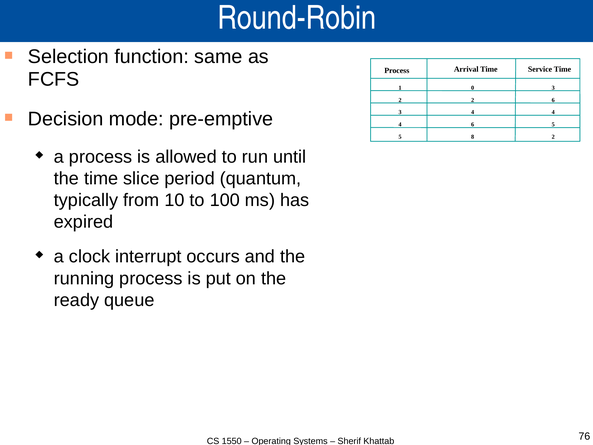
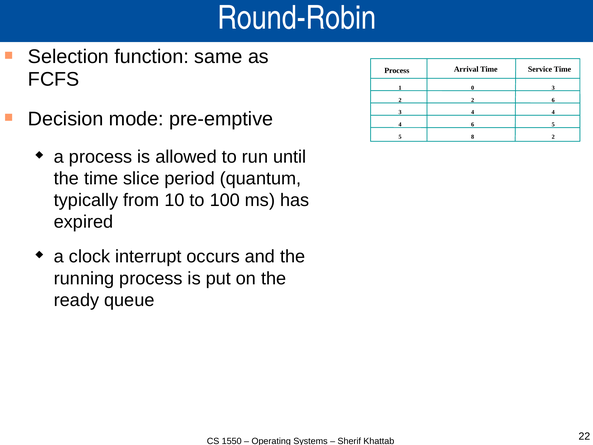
76: 76 -> 22
